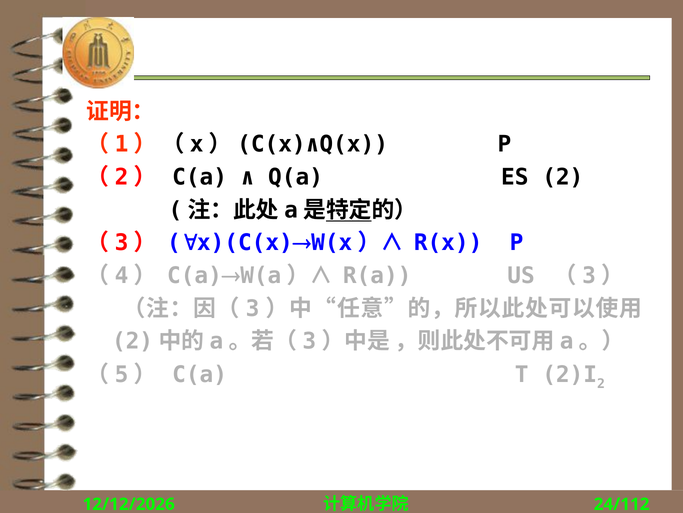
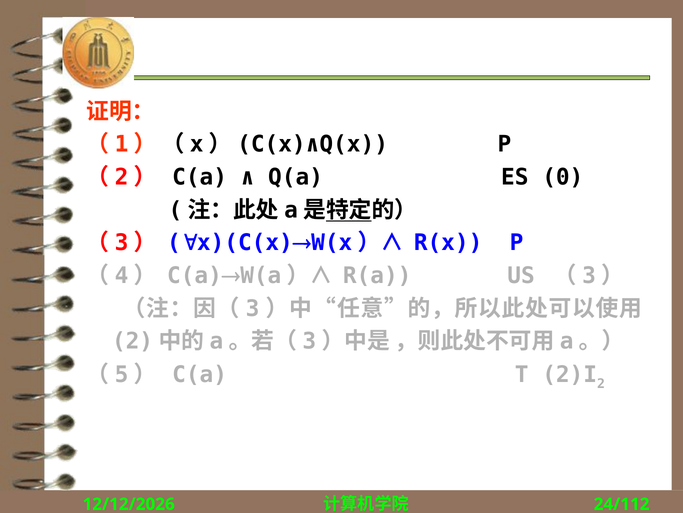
ES 2: 2 -> 0
